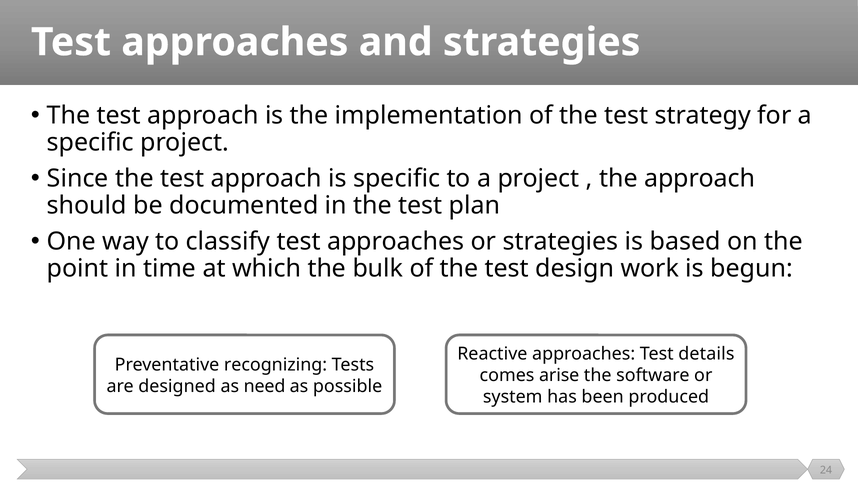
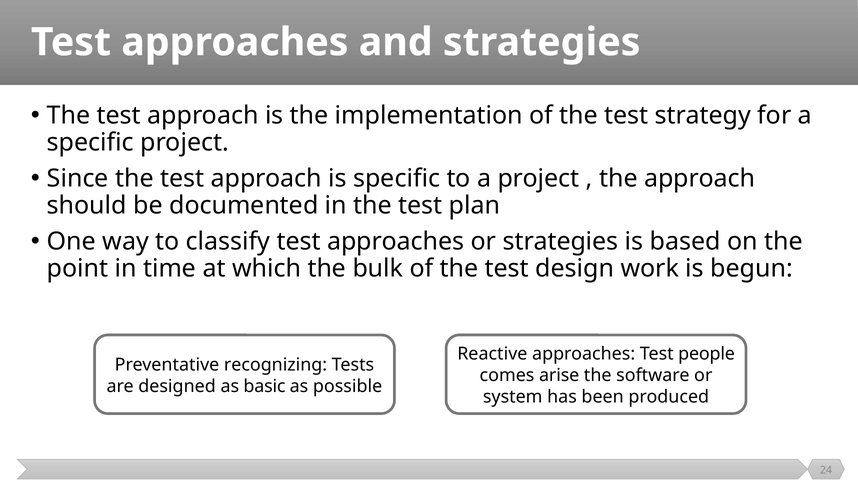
details: details -> people
need: need -> basic
